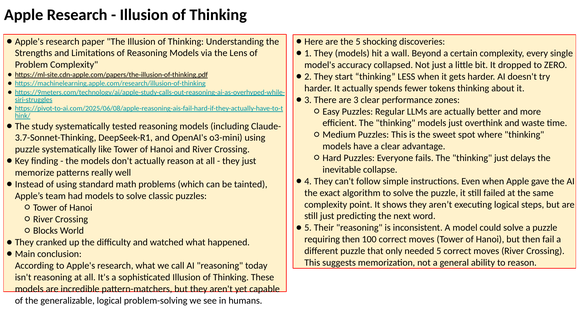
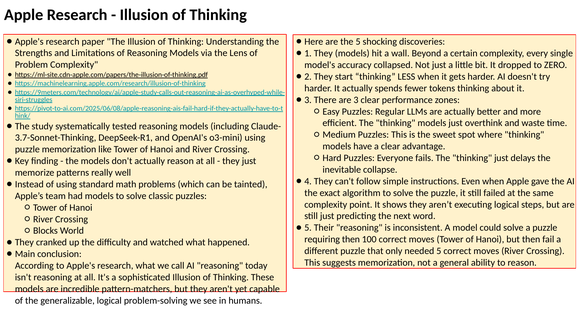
puzzle systematically: systematically -> memorization
